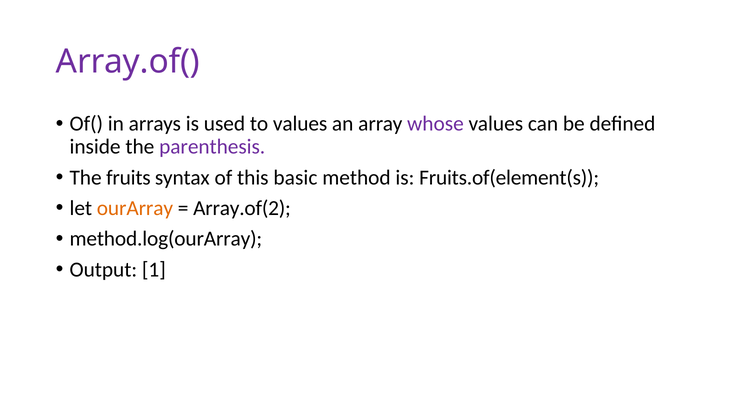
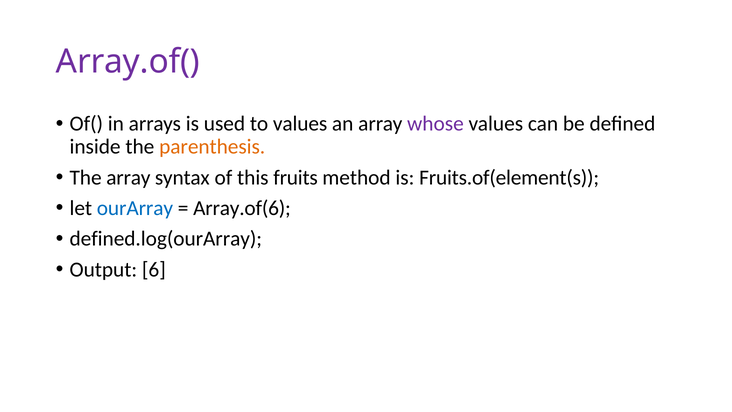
parenthesis colour: purple -> orange
The fruits: fruits -> array
basic: basic -> fruits
ourArray colour: orange -> blue
Array.of(2: Array.of(2 -> Array.of(6
method.log(ourArray: method.log(ourArray -> defined.log(ourArray
1: 1 -> 6
